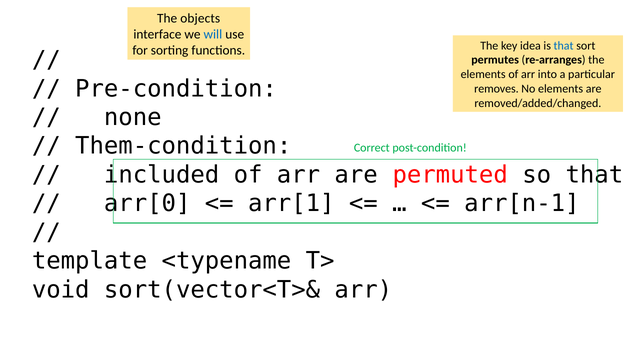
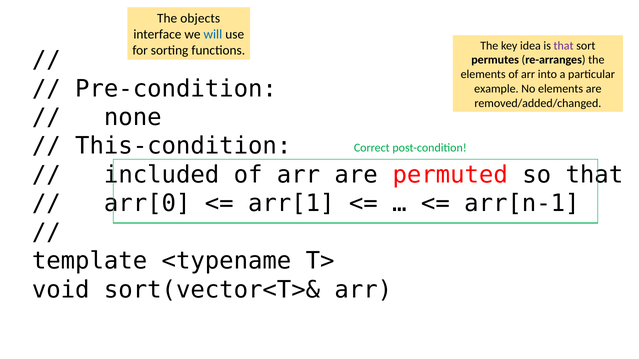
that at (564, 46) colour: blue -> purple
removes: removes -> example
Them-condition: Them-condition -> This-condition
